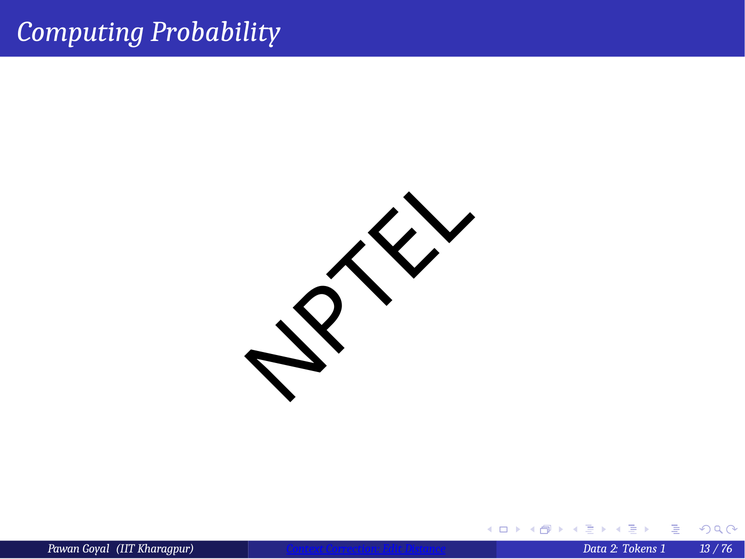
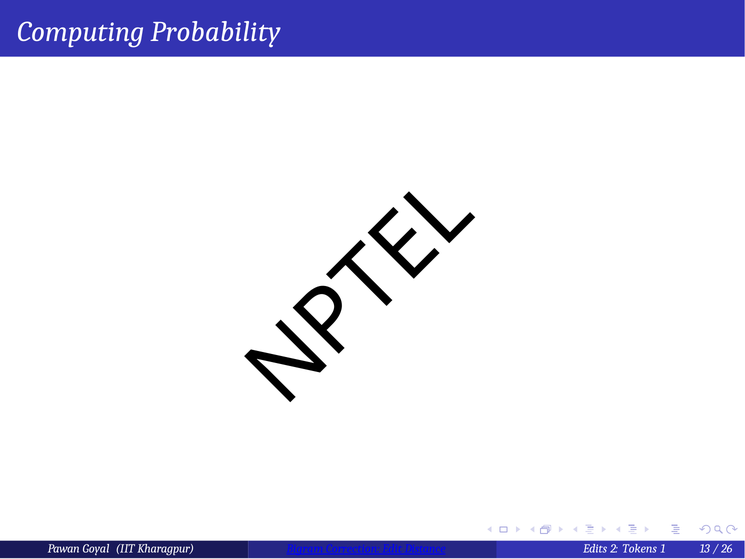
Context: Context -> Bigram
Data: Data -> Edits
76: 76 -> 26
